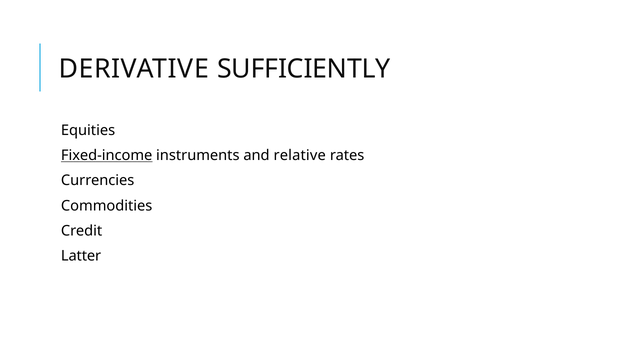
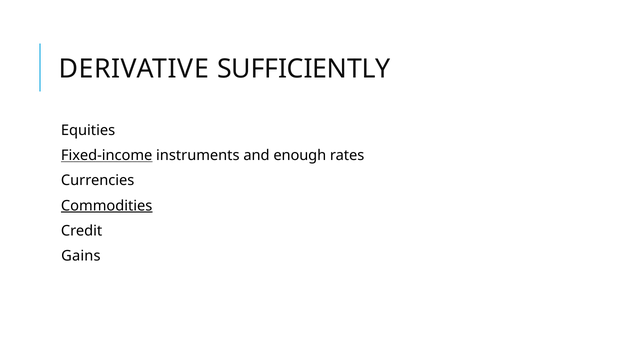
relative: relative -> enough
Commodities underline: none -> present
Latter: Latter -> Gains
